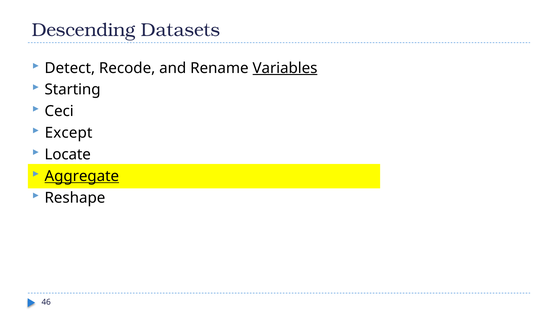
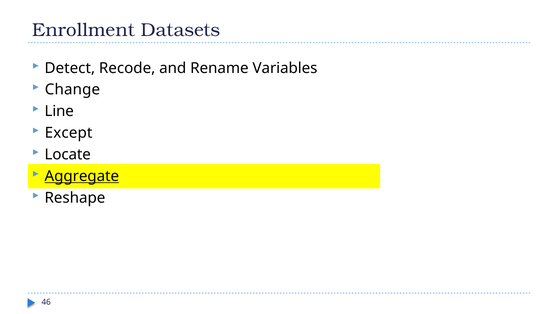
Descending: Descending -> Enrollment
Variables underline: present -> none
Starting: Starting -> Change
Ceci: Ceci -> Line
